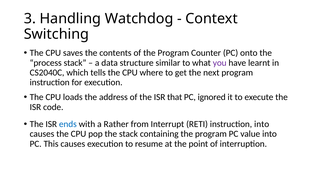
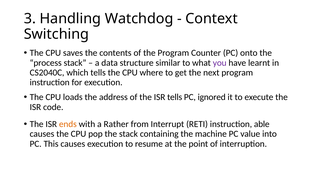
ISR that: that -> tells
ends colour: blue -> orange
instruction into: into -> able
containing the program: program -> machine
